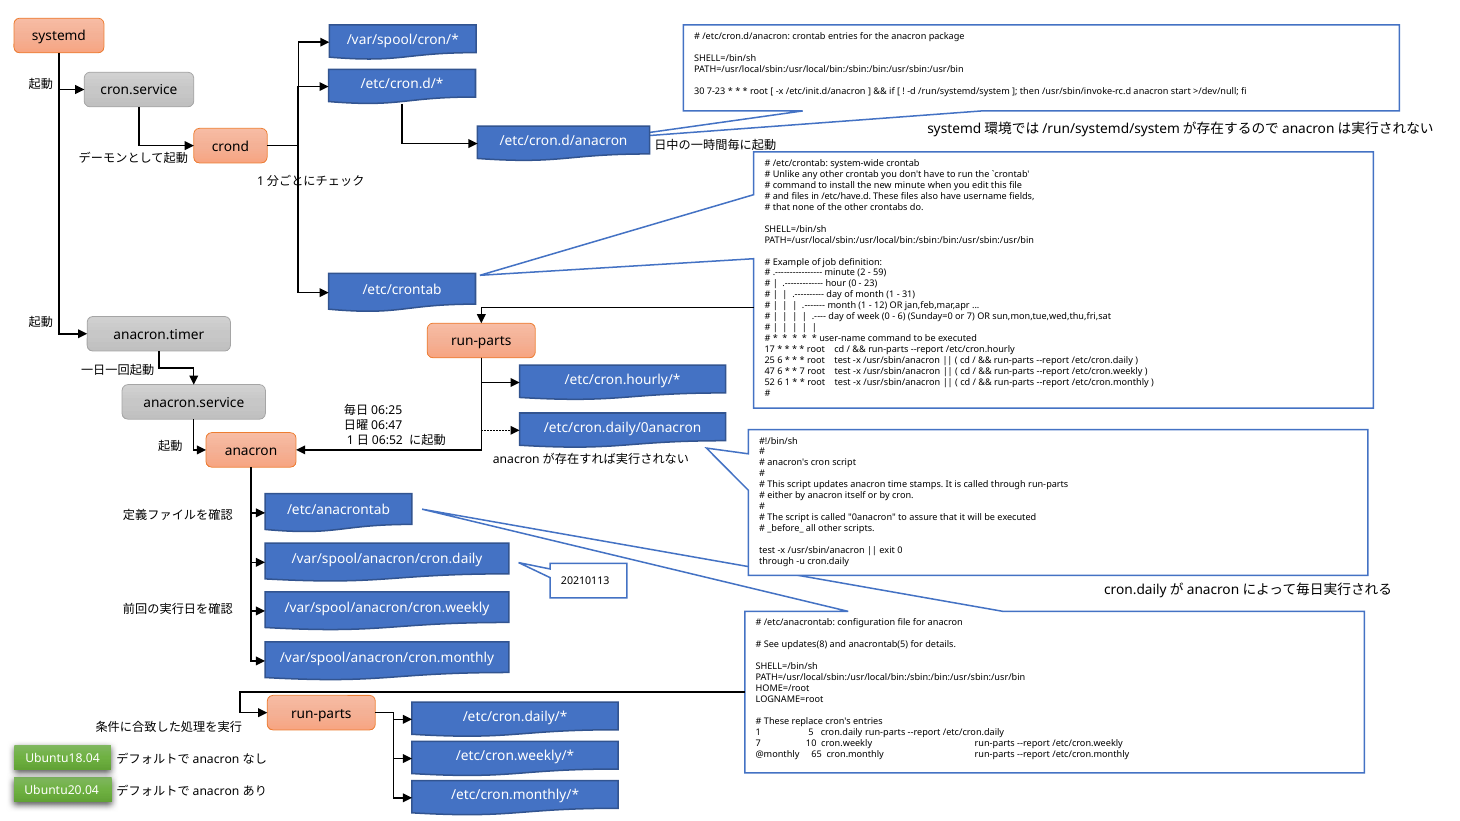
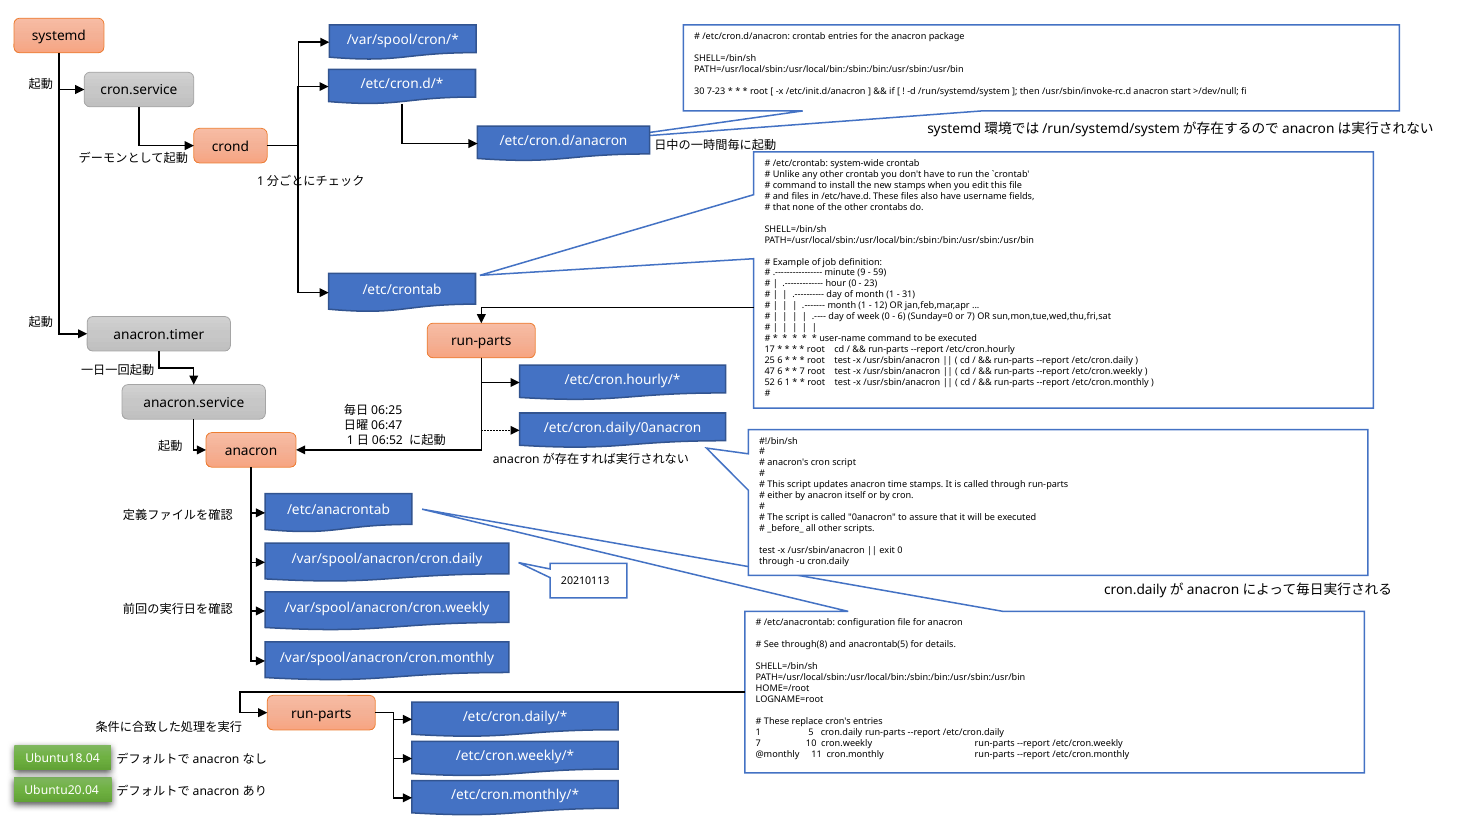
new minute: minute -> stamps
2: 2 -> 9
updates(8: updates(8 -> through(8
65: 65 -> 11
